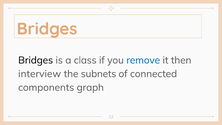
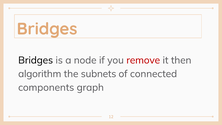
class: class -> node
remove colour: blue -> red
interview: interview -> algorithm
